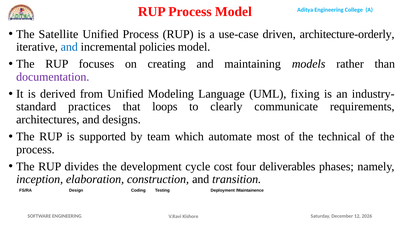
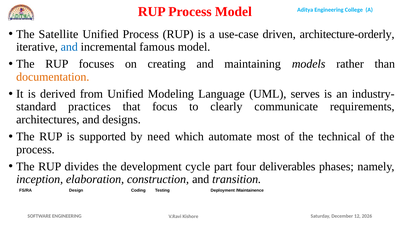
policies: policies -> famous
documentation colour: purple -> orange
fixing: fixing -> serves
loops: loops -> focus
team: team -> need
cost: cost -> part
